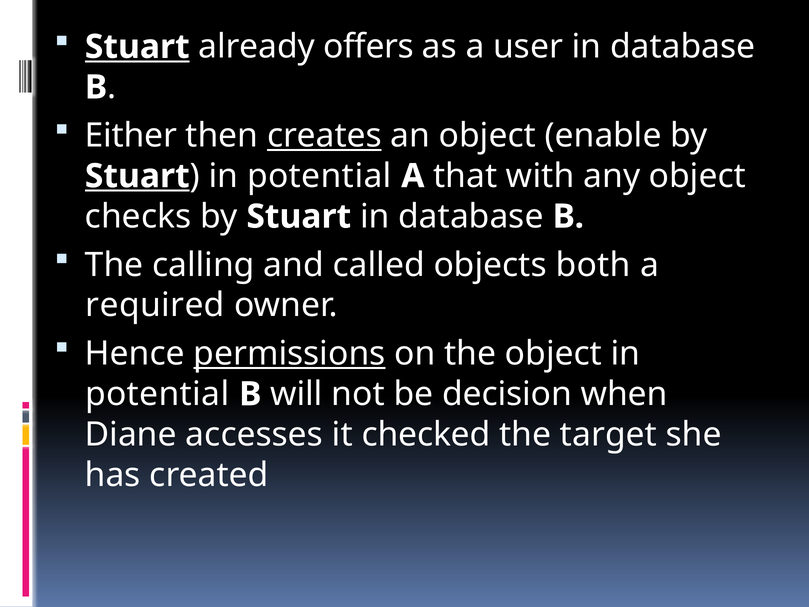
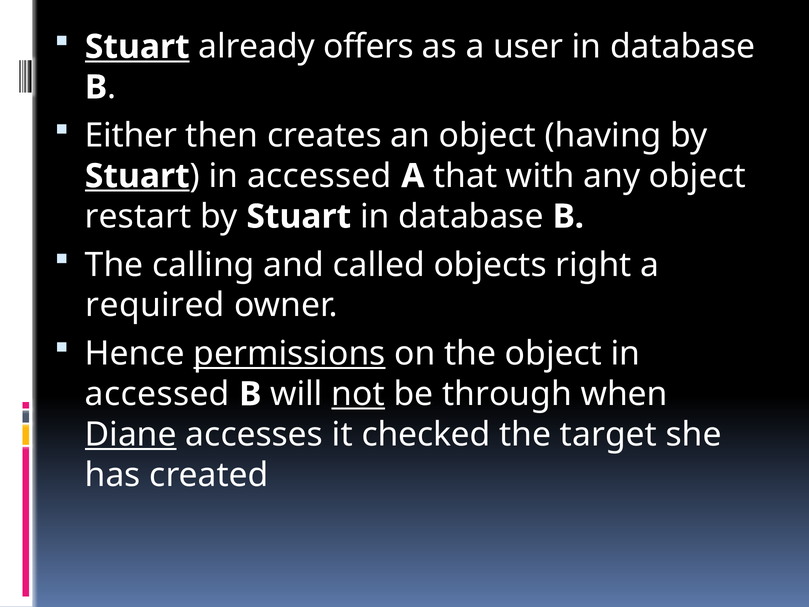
creates underline: present -> none
enable: enable -> having
potential at (319, 176): potential -> accessed
checks: checks -> restart
both: both -> right
potential at (157, 394): potential -> accessed
not underline: none -> present
decision: decision -> through
Diane underline: none -> present
